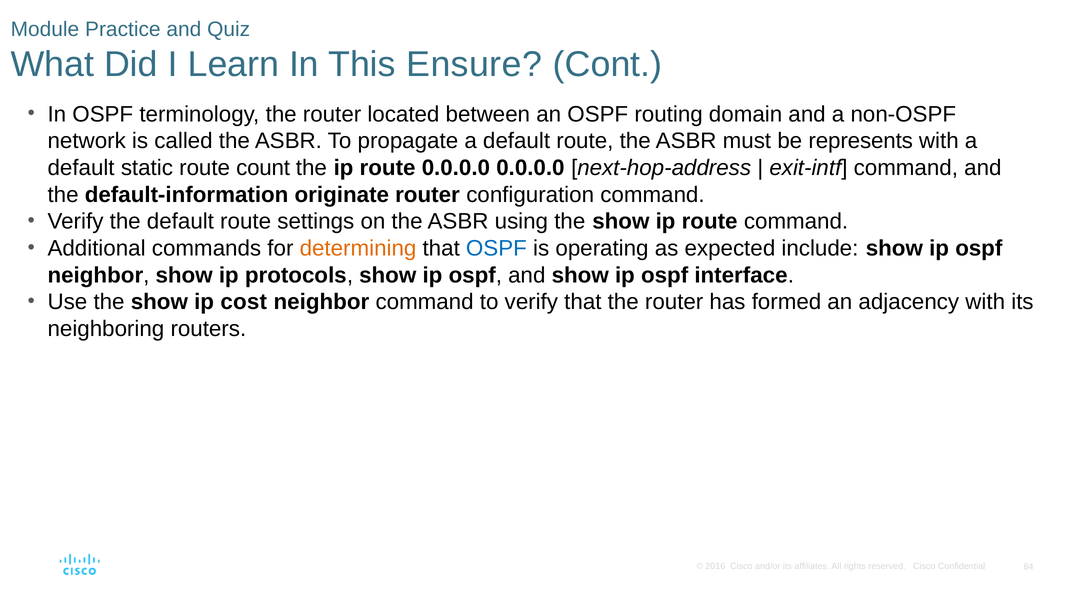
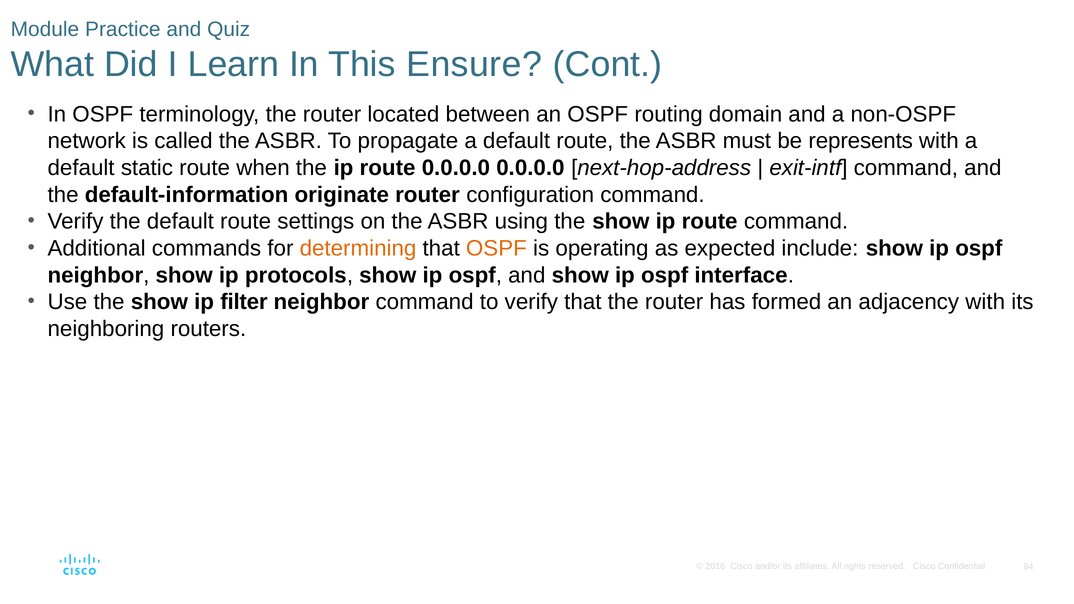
count: count -> when
OSPF at (496, 248) colour: blue -> orange
cost: cost -> filter
